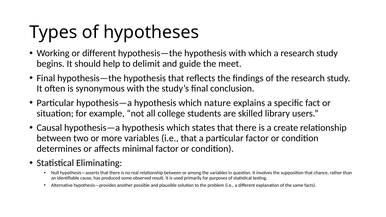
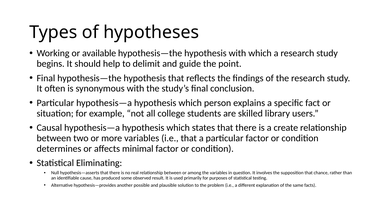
or different: different -> available
meet: meet -> point
nature: nature -> person
